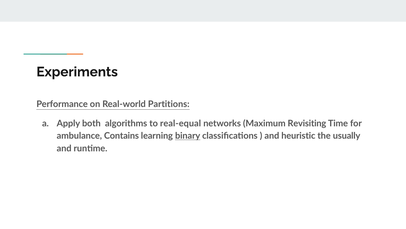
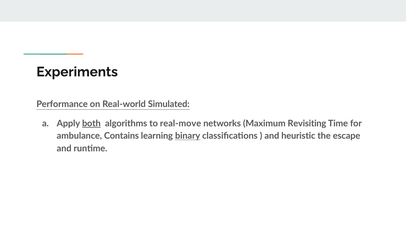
Partitions: Partitions -> Simulated
both underline: none -> present
real-equal: real-equal -> real-move
usually: usually -> escape
